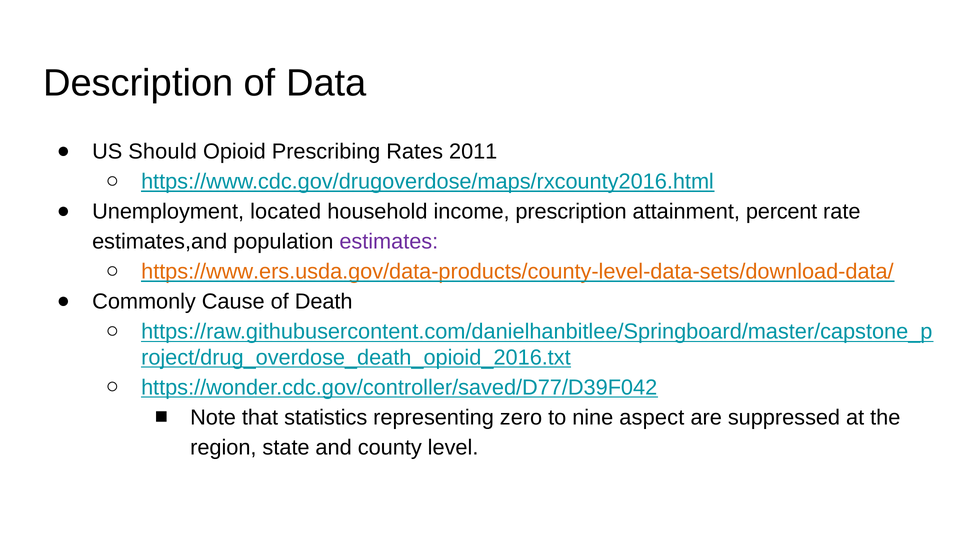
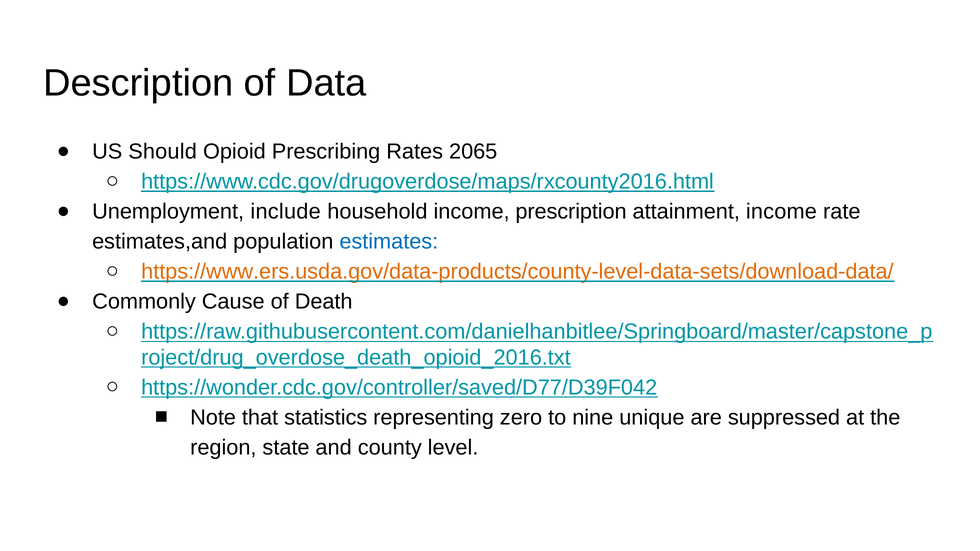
2011: 2011 -> 2065
located: located -> include
attainment percent: percent -> income
estimates colour: purple -> blue
aspect: aspect -> unique
